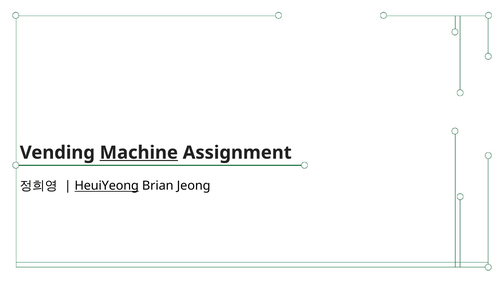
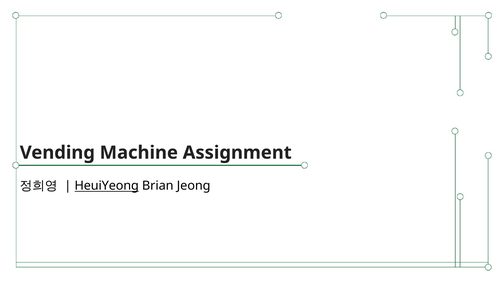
Machine underline: present -> none
